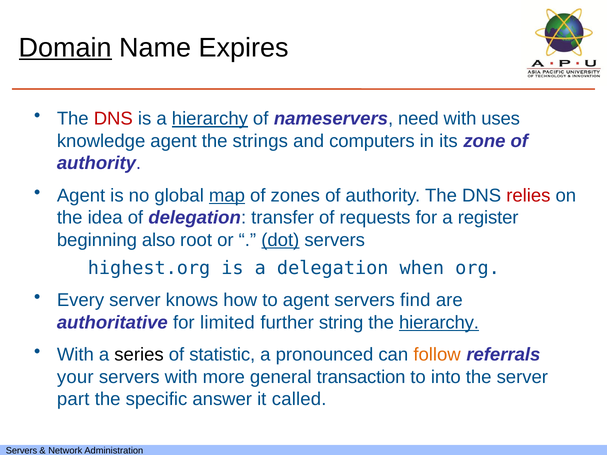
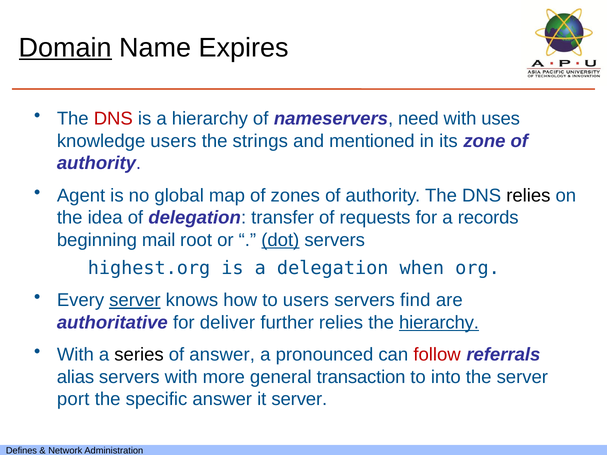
hierarchy at (210, 119) underline: present -> none
knowledge agent: agent -> users
computers: computers -> mentioned
map underline: present -> none
relies at (528, 196) colour: red -> black
register: register -> records
also: also -> mail
server at (135, 300) underline: none -> present
to agent: agent -> users
limited: limited -> deliver
further string: string -> relies
of statistic: statistic -> answer
follow colour: orange -> red
your: your -> alias
part: part -> port
it called: called -> server
Servers at (21, 451): Servers -> Defines
